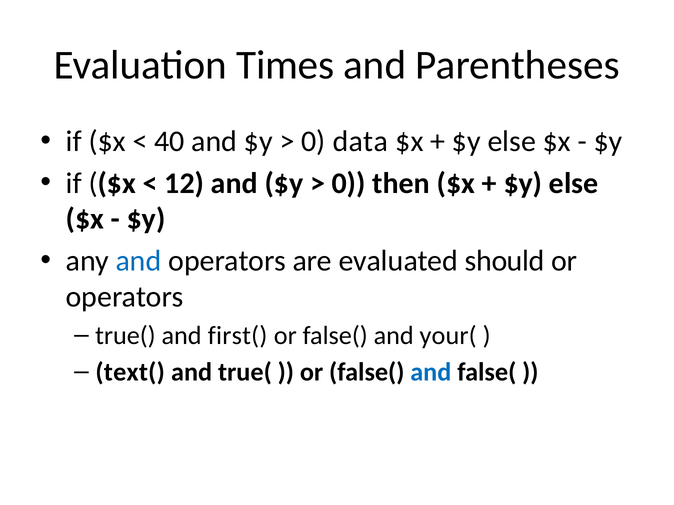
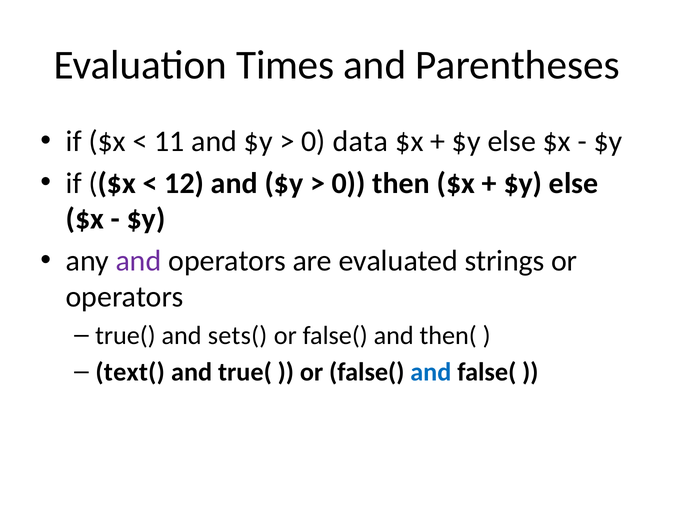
40: 40 -> 11
and at (138, 261) colour: blue -> purple
should: should -> strings
first(: first( -> sets(
your(: your( -> then(
